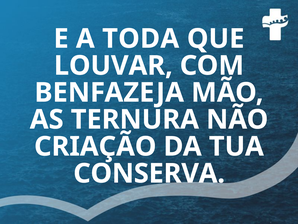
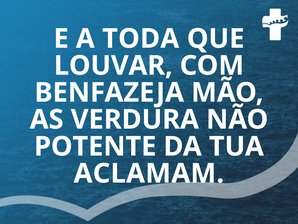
TERNURA: TERNURA -> VERDURA
CRIAÇÃO: CRIAÇÃO -> POTENTE
CONSERVA: CONSERVA -> ACLAMAM
